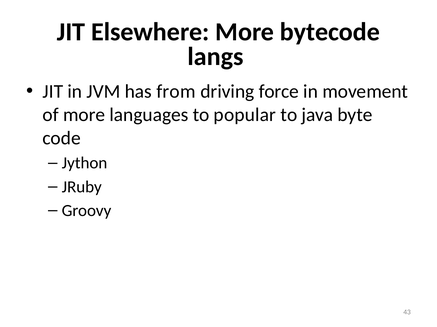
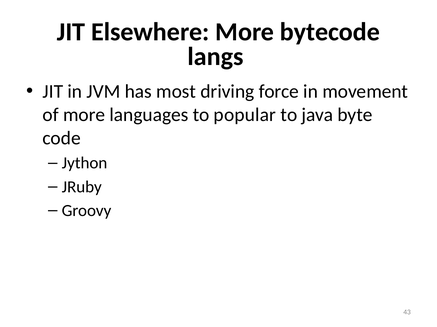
from: from -> most
